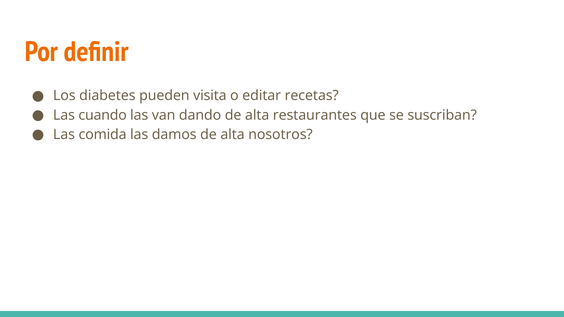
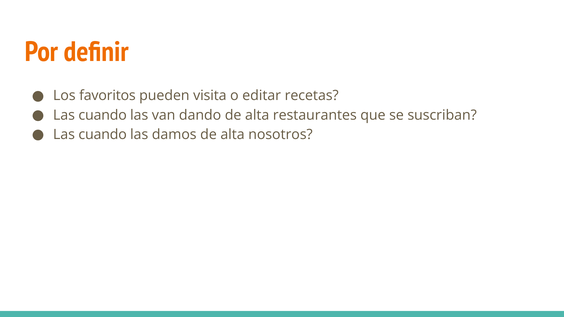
diabetes: diabetes -> favoritos
comida at (103, 135): comida -> cuando
